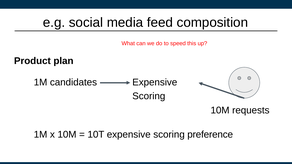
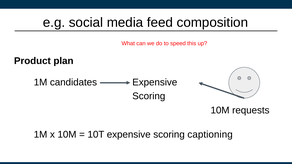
preference: preference -> captioning
